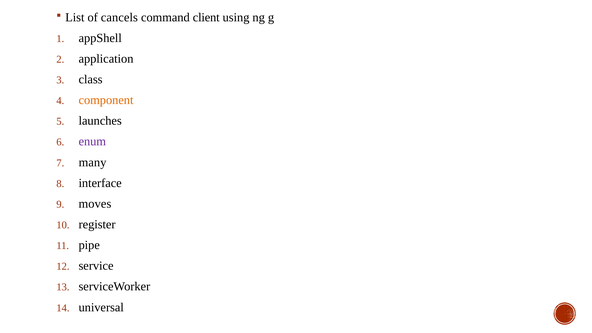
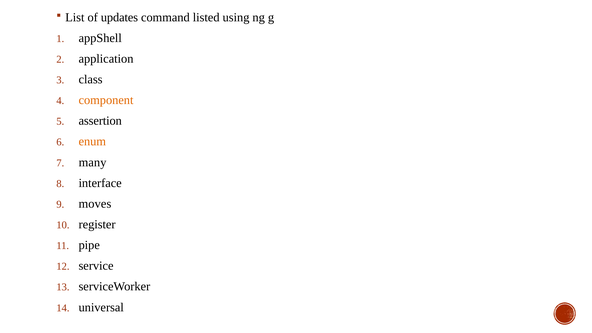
cancels: cancels -> updates
client: client -> listed
launches: launches -> assertion
enum colour: purple -> orange
